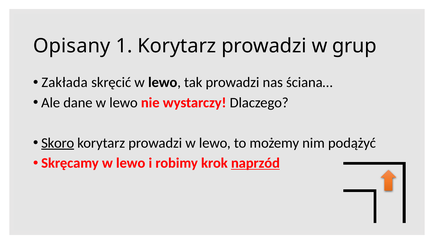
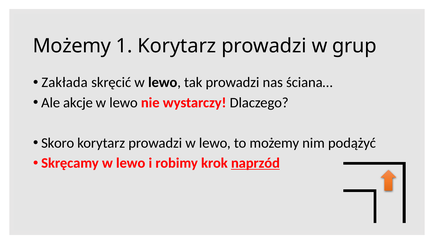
Opisany at (72, 46): Opisany -> Możemy
dane: dane -> akcje
Skoro underline: present -> none
